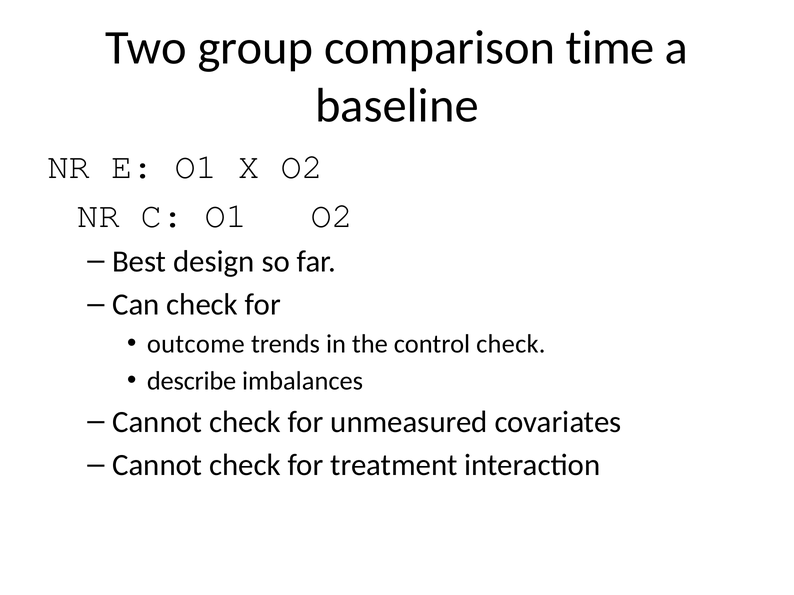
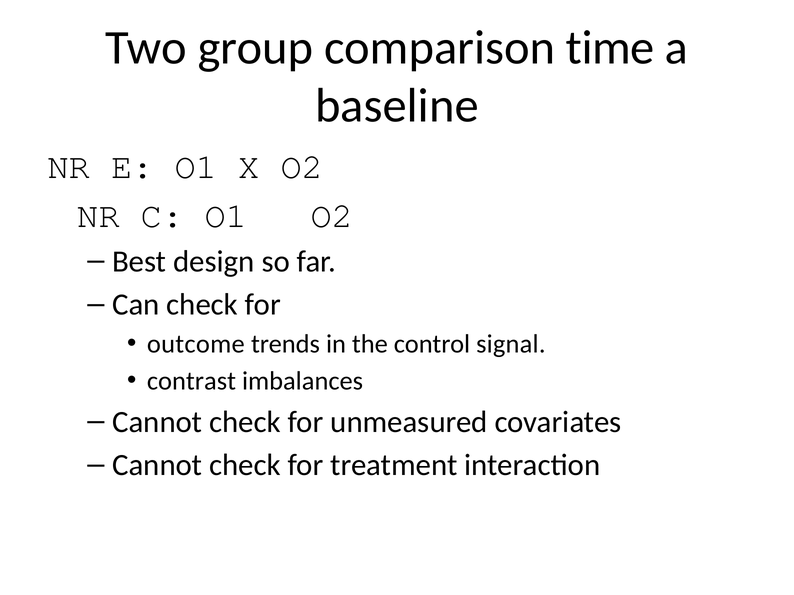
control check: check -> signal
describe: describe -> contrast
